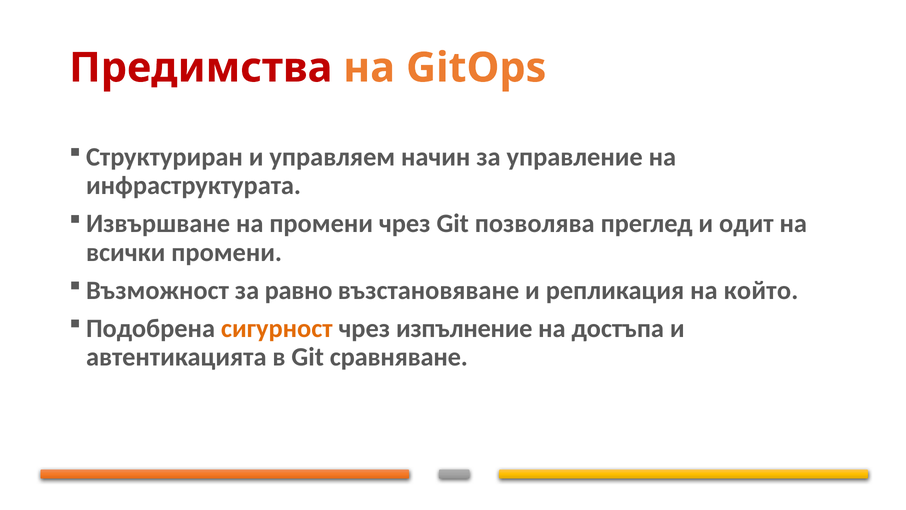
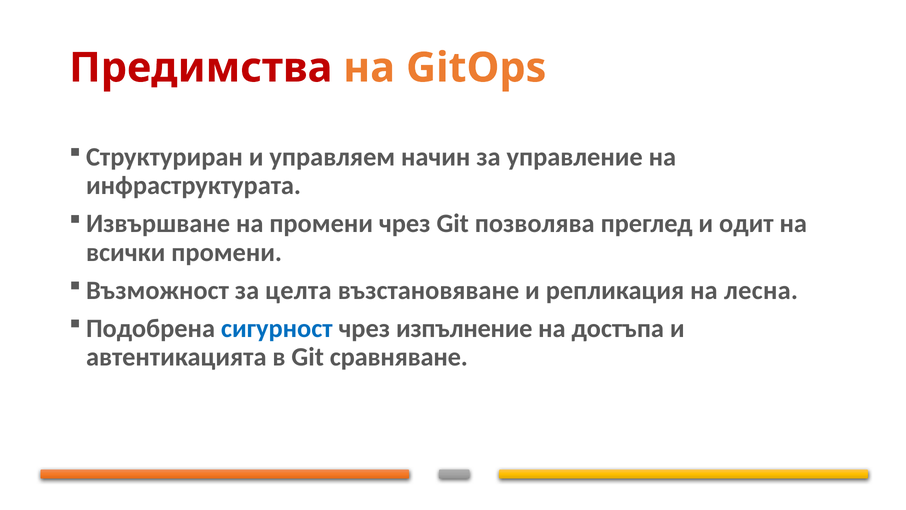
равно: равно -> целта
който: който -> лесна
сигурност colour: orange -> blue
